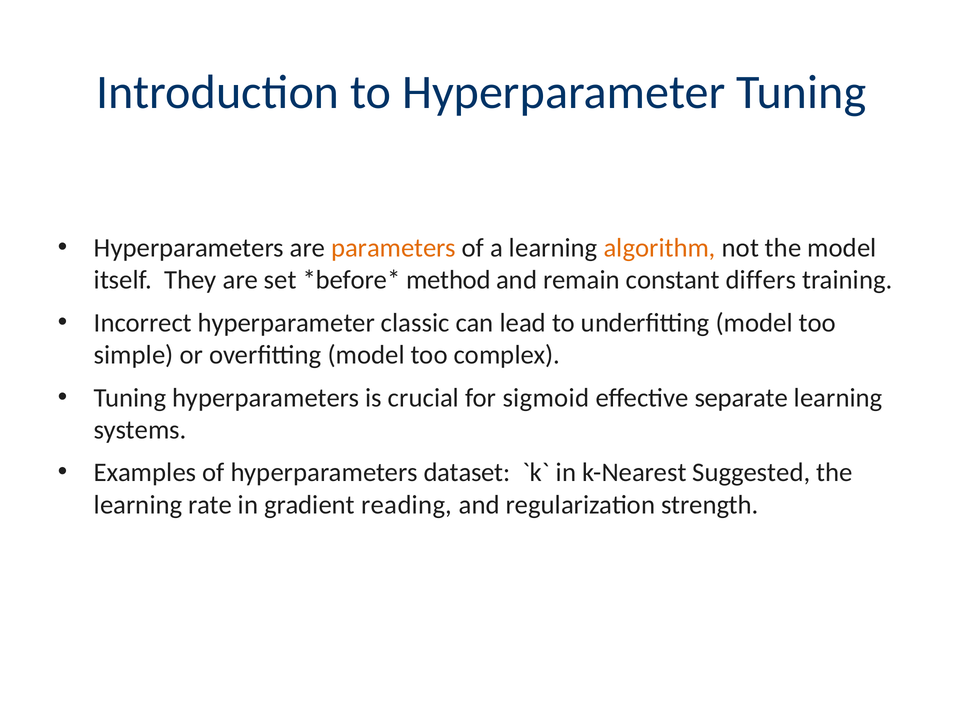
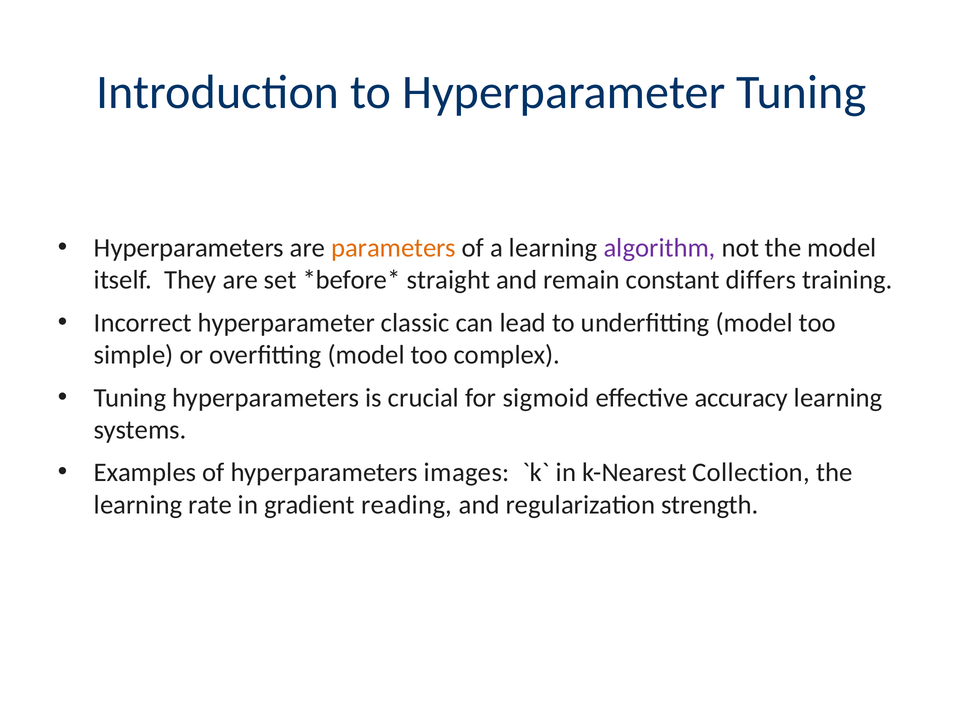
algorithm colour: orange -> purple
method: method -> straight
separate: separate -> accuracy
dataset: dataset -> images
Suggested: Suggested -> Collection
